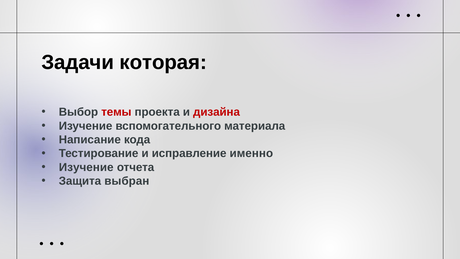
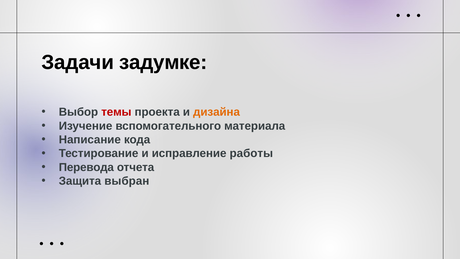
которая: которая -> задумке
дизайна colour: red -> orange
именно: именно -> работы
Изучение at (86, 167): Изучение -> Перевода
